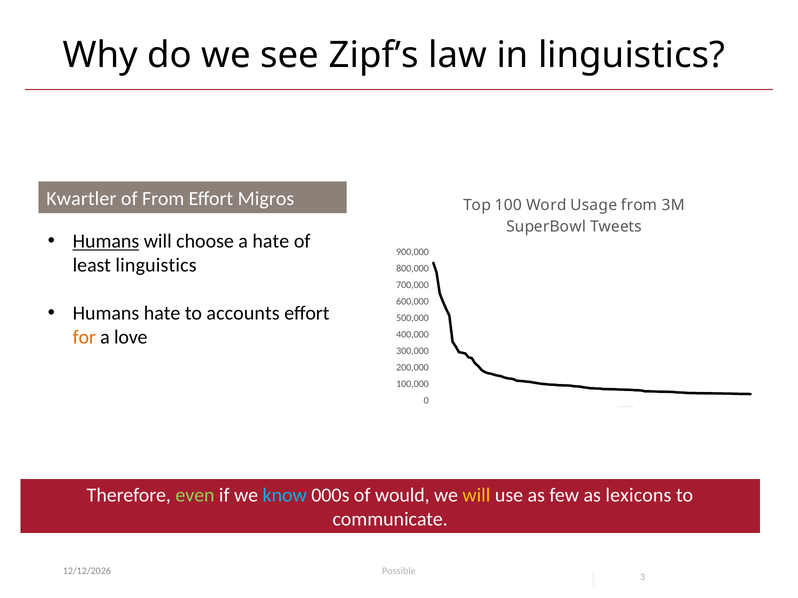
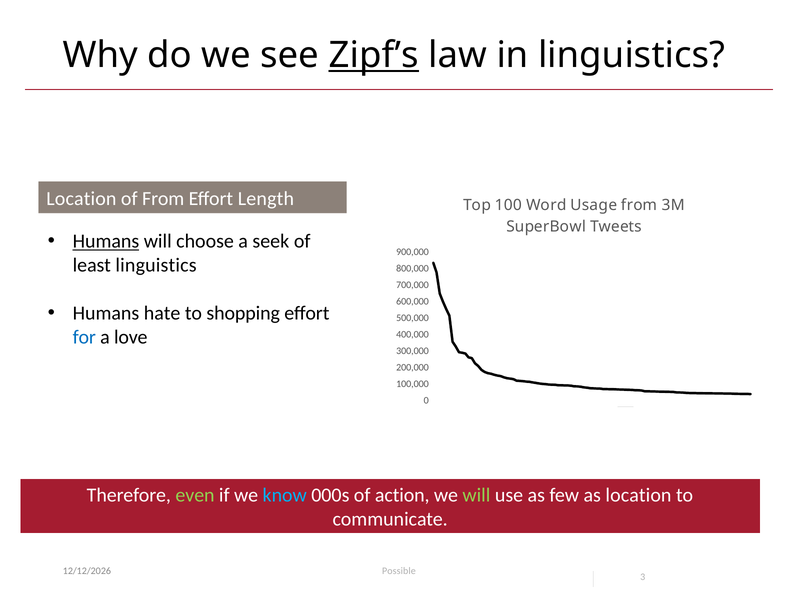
Zipf’s underline: none -> present
Kwartler at (81, 199): Kwartler -> Location
Migros: Migros -> Length
a hate: hate -> seek
accounts: accounts -> shopping
for colour: orange -> blue
would: would -> action
will at (476, 496) colour: yellow -> light green
as lexicons: lexicons -> location
